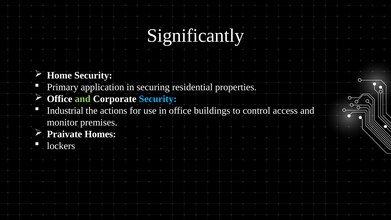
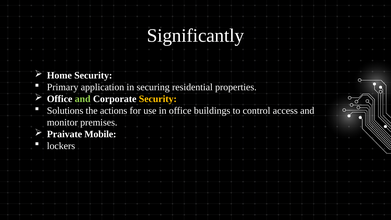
Security at (158, 99) colour: light blue -> yellow
Industrial: Industrial -> Solutions
Homes: Homes -> Mobile
